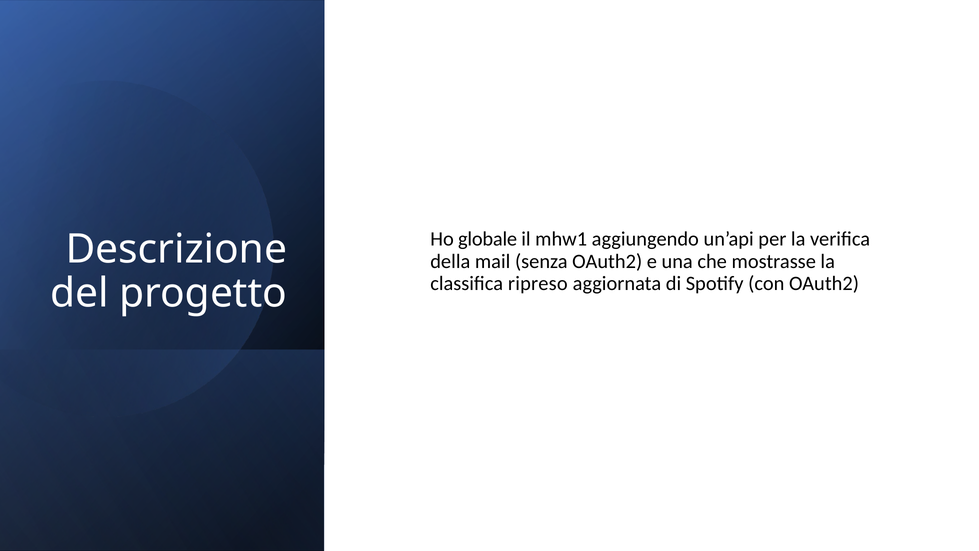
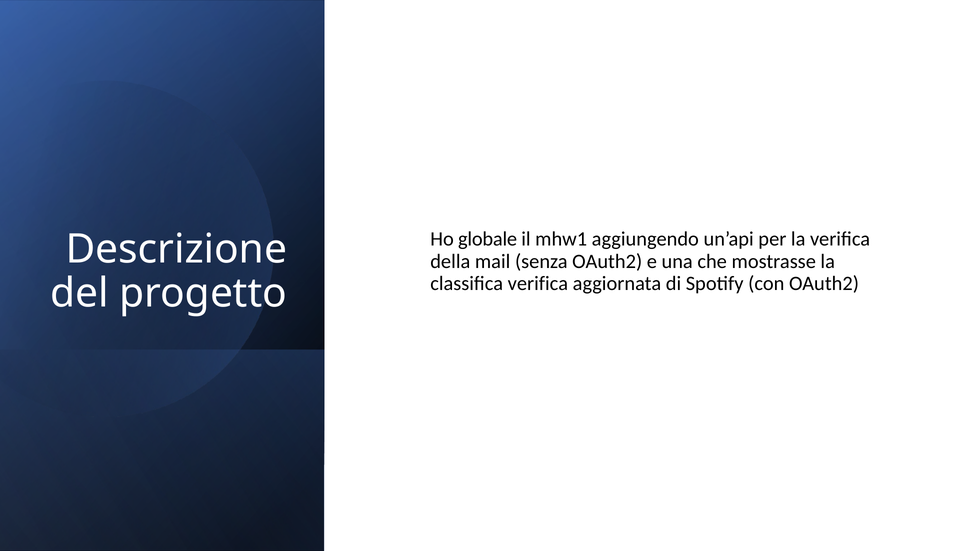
classifica ripreso: ripreso -> verifica
